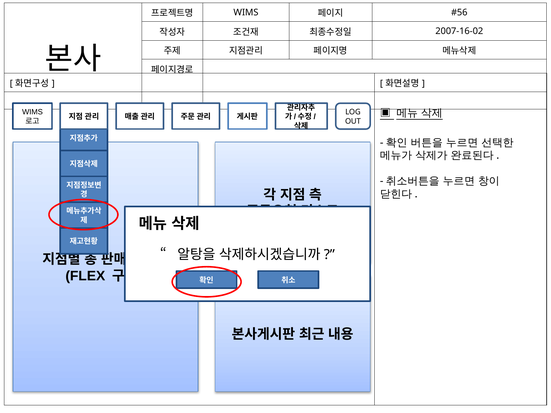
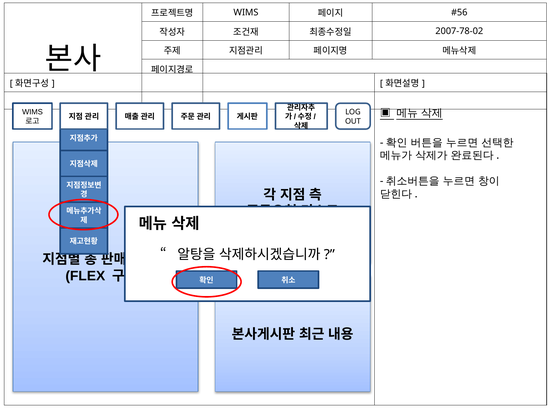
2007-16-02: 2007-16-02 -> 2007-78-02
